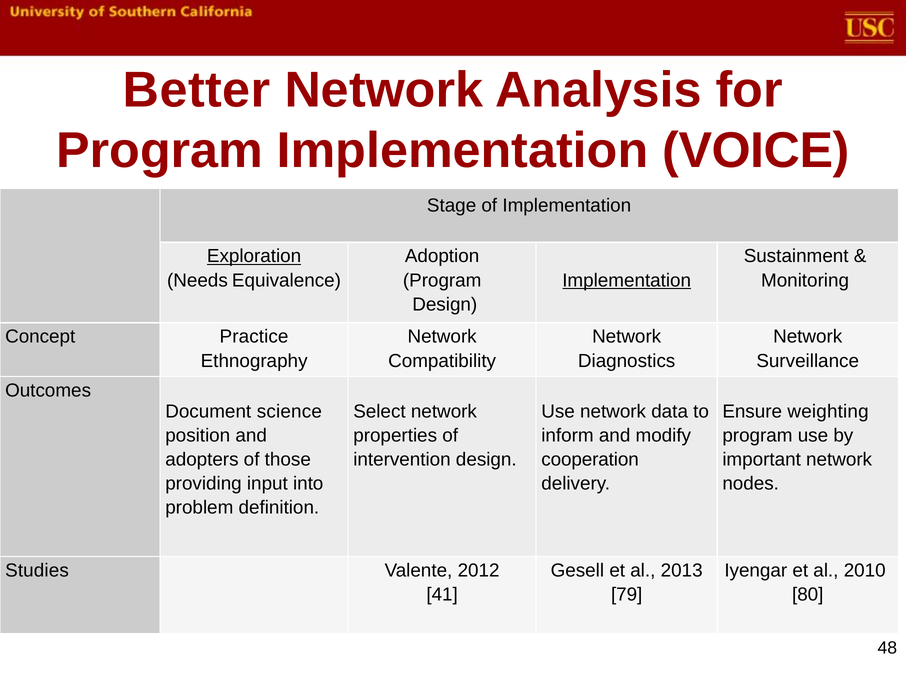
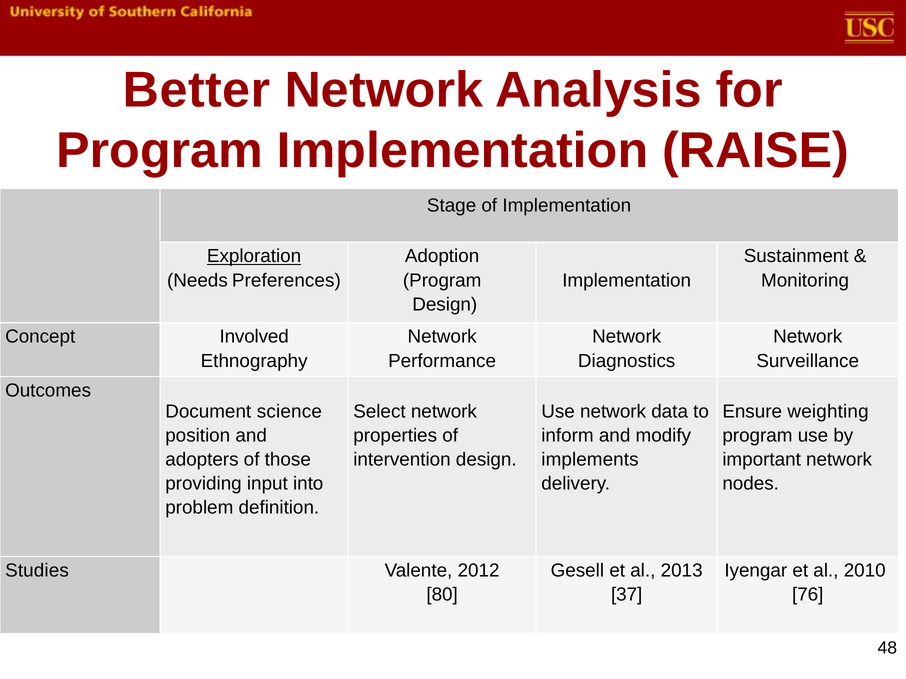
VOICE: VOICE -> RAISE
Equivalence: Equivalence -> Preferences
Implementation at (627, 281) underline: present -> none
Practice: Practice -> Involved
Compatibility: Compatibility -> Performance
cooperation: cooperation -> implements
41: 41 -> 80
79: 79 -> 37
80: 80 -> 76
